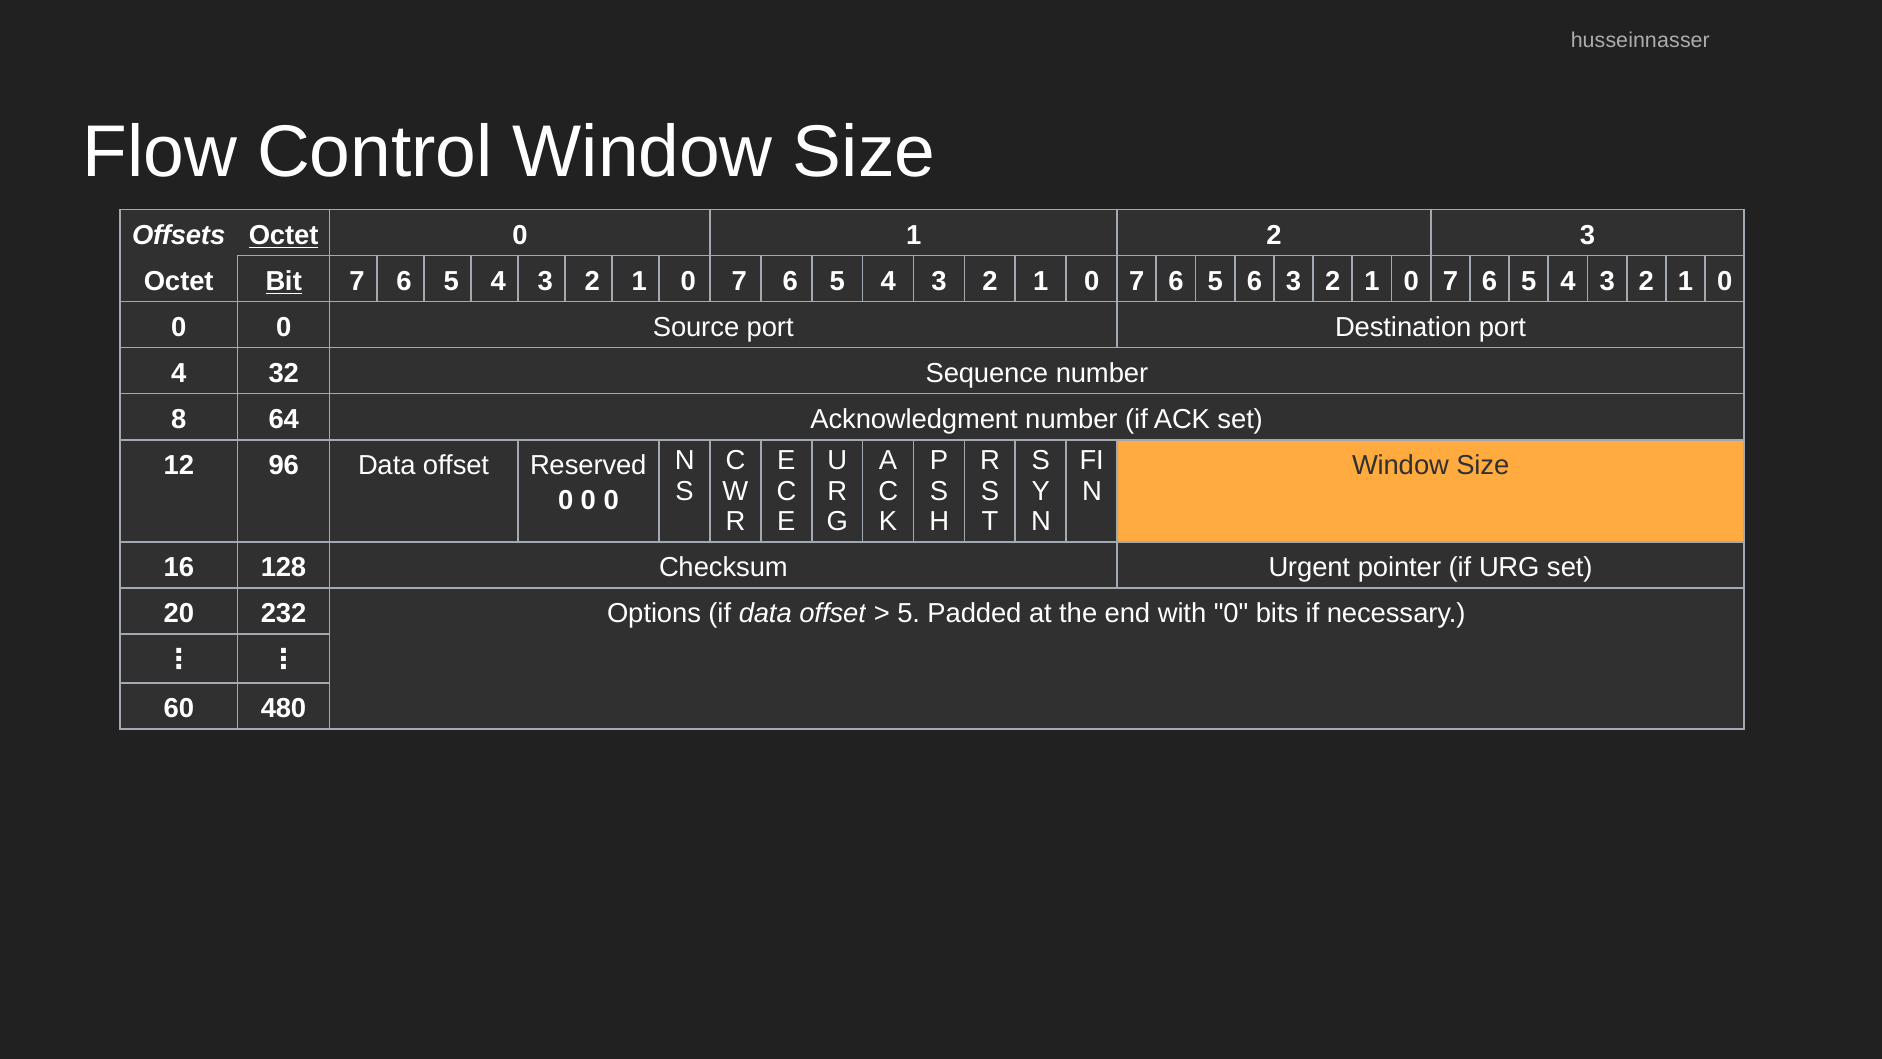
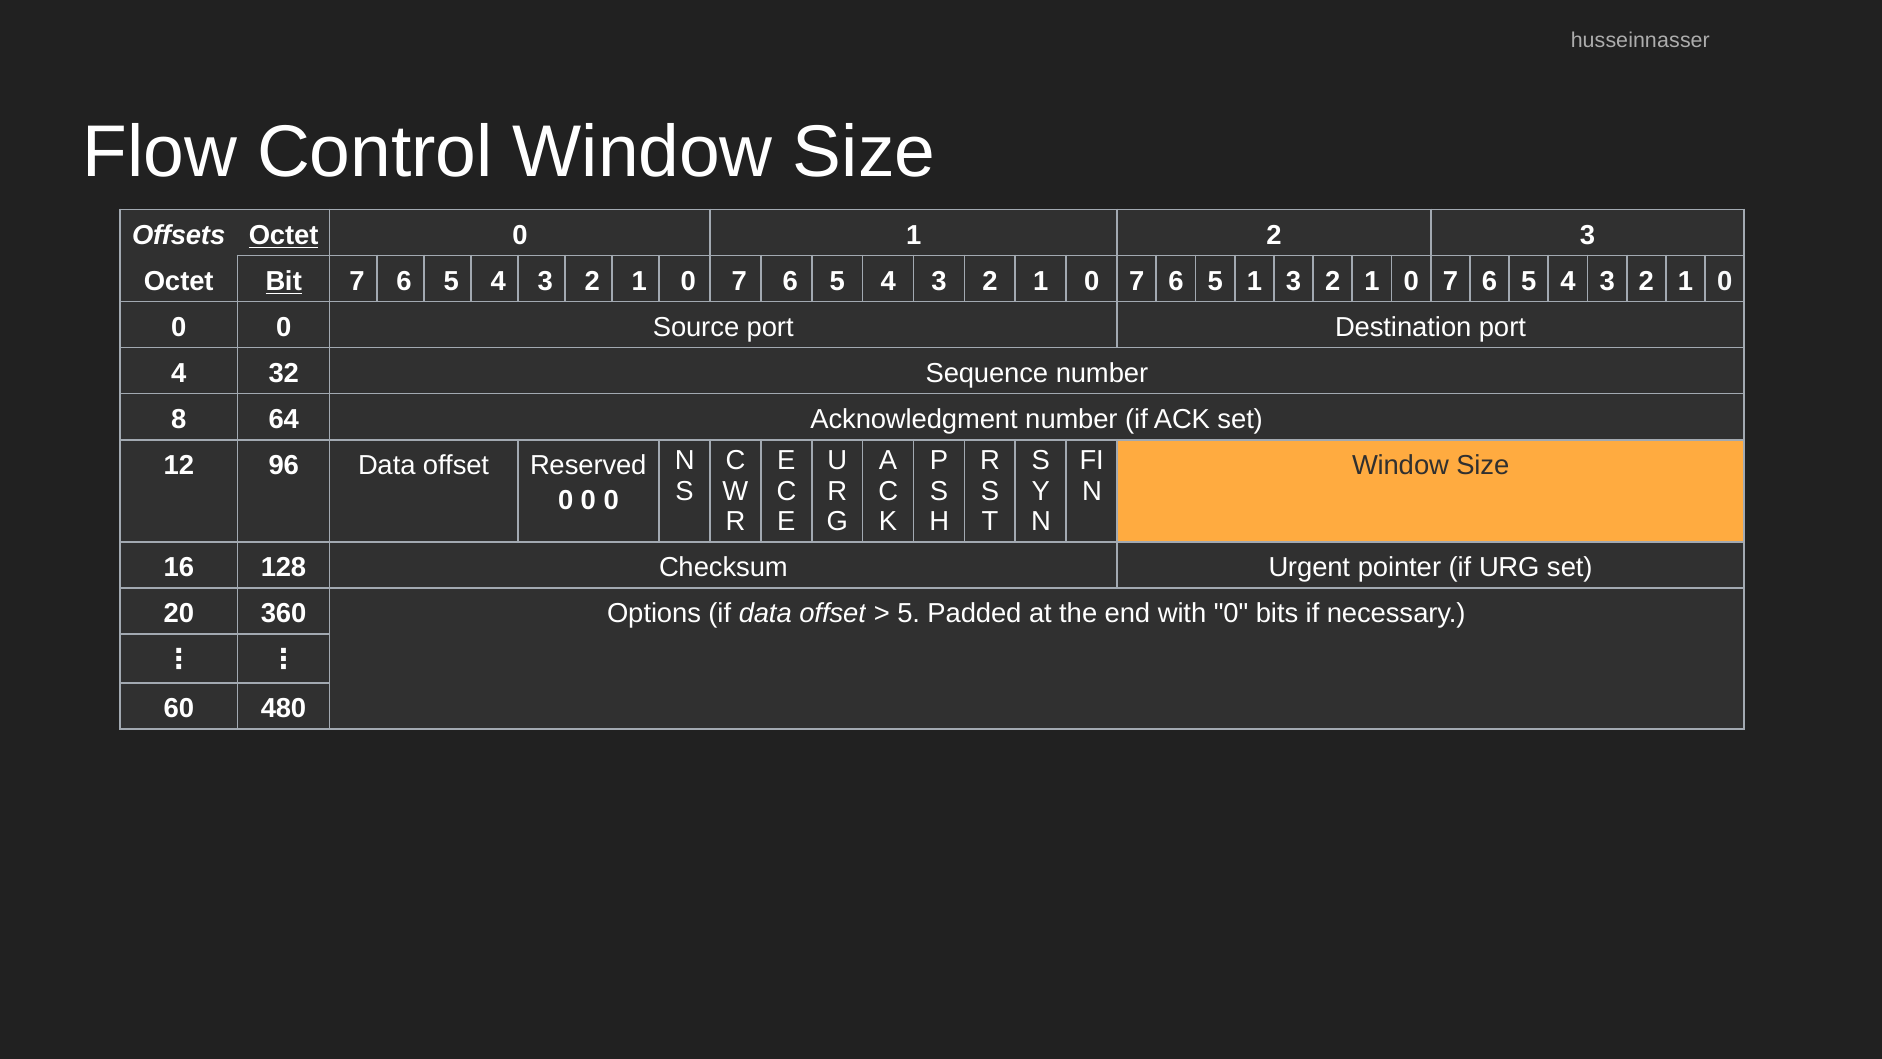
5 6: 6 -> 1
232: 232 -> 360
